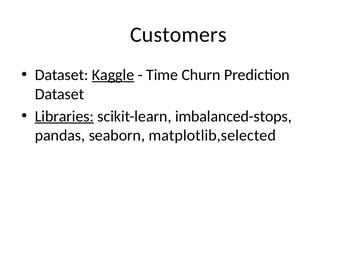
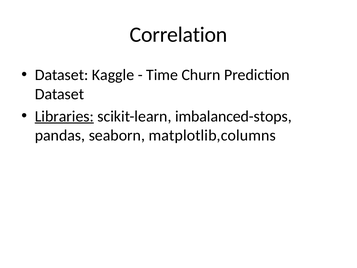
Customers: Customers -> Correlation
Kaggle underline: present -> none
matplotlib,selected: matplotlib,selected -> matplotlib,columns
